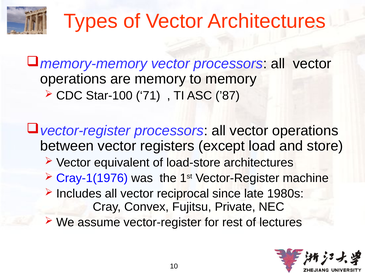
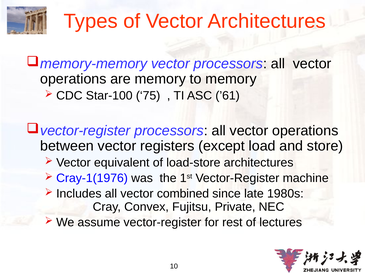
71: 71 -> 75
’87: ’87 -> ’61
reciprocal: reciprocal -> combined
